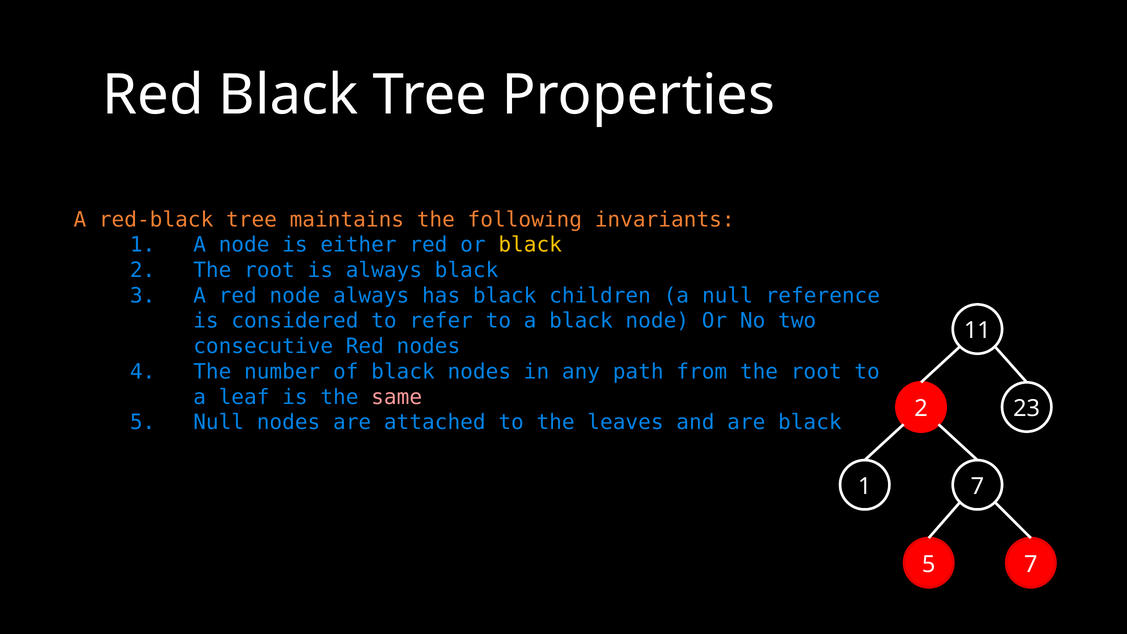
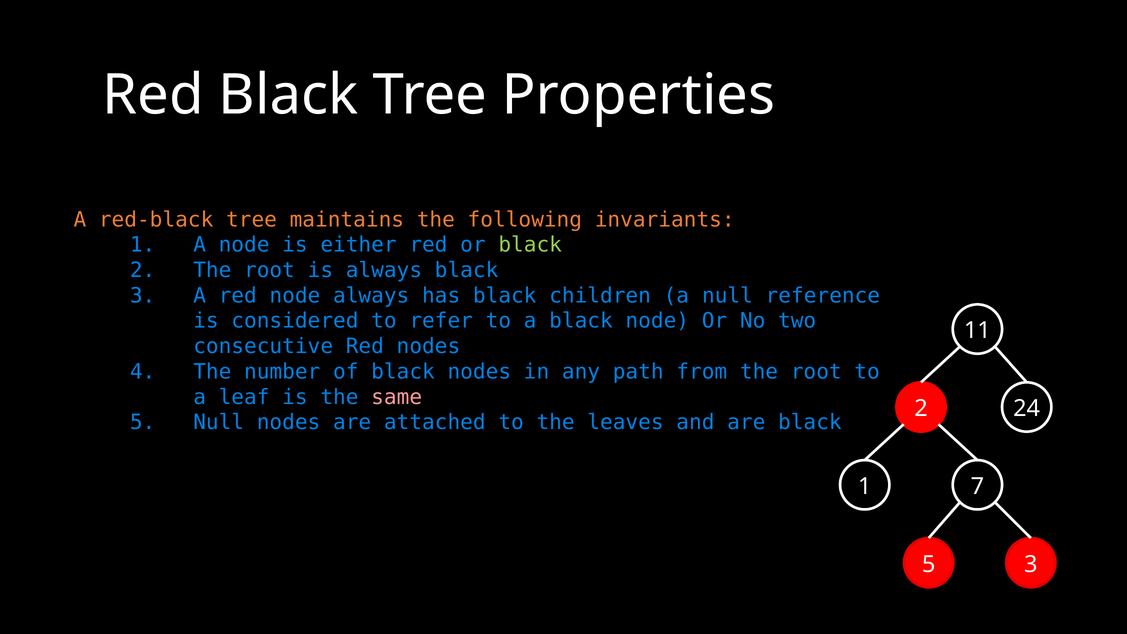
black at (530, 245) colour: yellow -> light green
23: 23 -> 24
5 7: 7 -> 3
